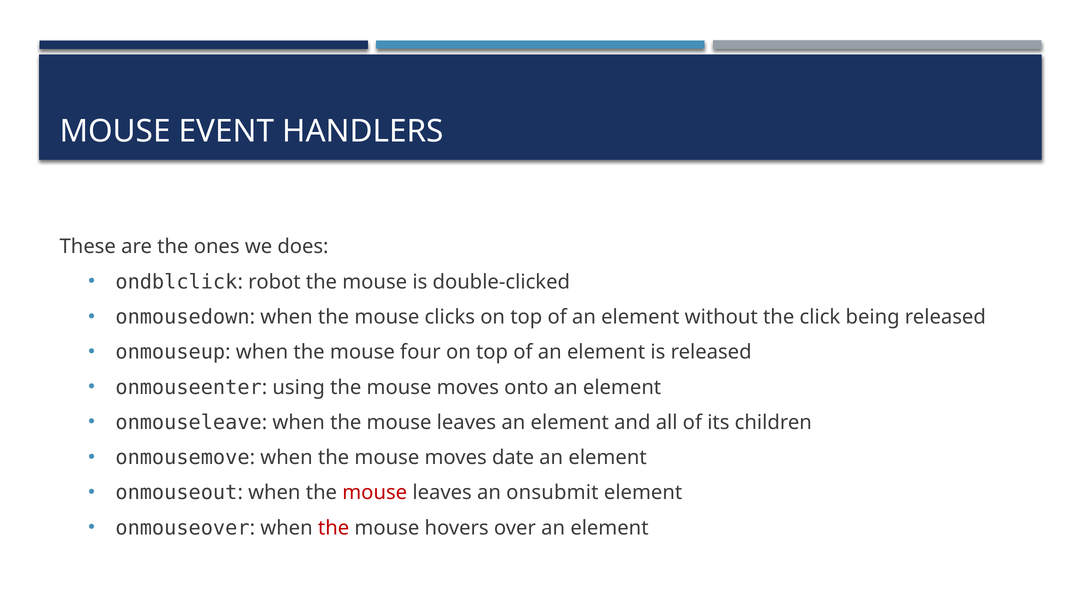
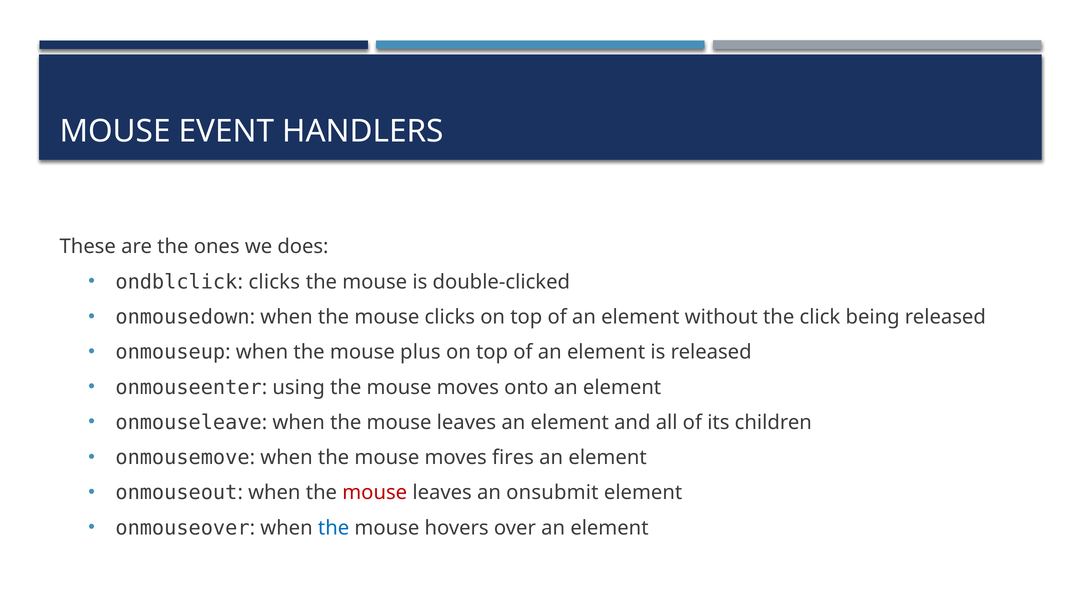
robot at (274, 282): robot -> clicks
four: four -> plus
date: date -> fires
the at (334, 528) colour: red -> blue
